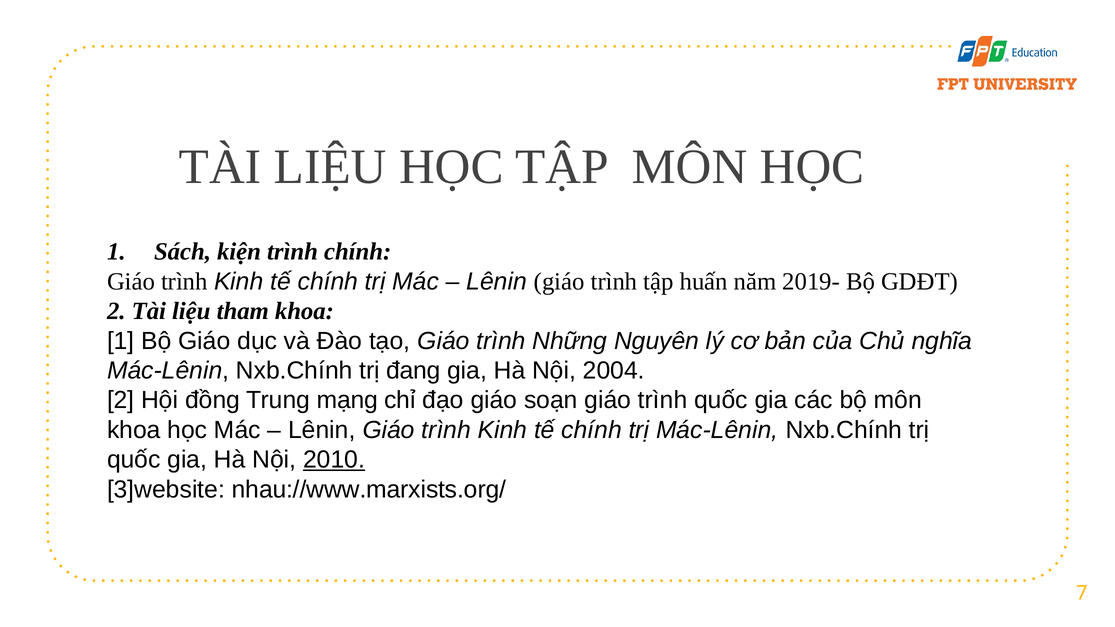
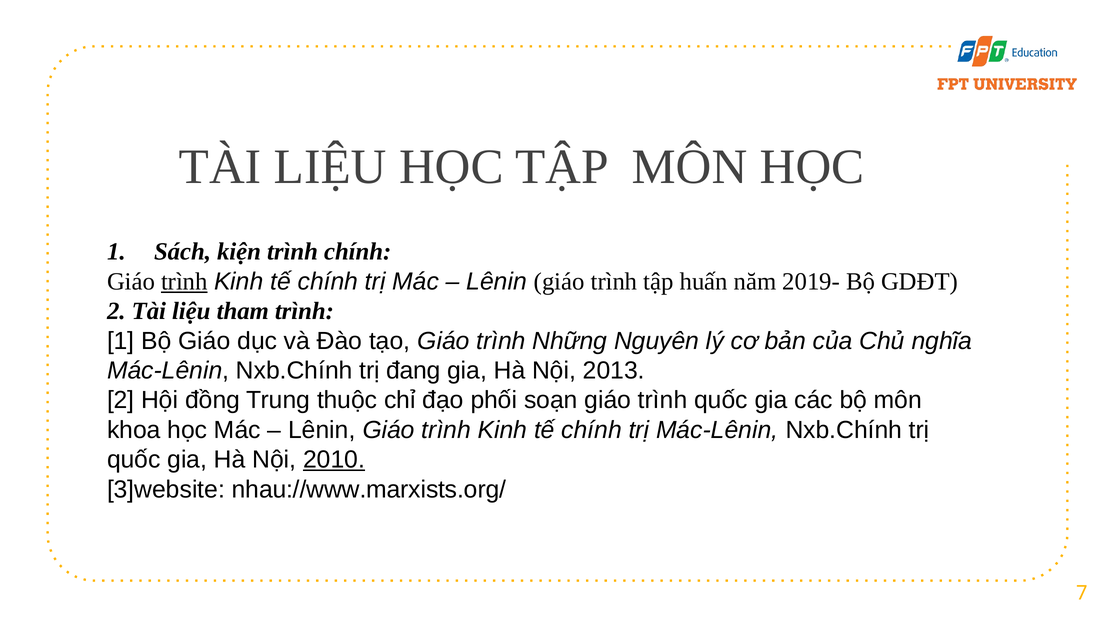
trình at (184, 282) underline: none -> present
tham khoa: khoa -> trình
2004: 2004 -> 2013
mạng: mạng -> thuộc
đạo giáo: giáo -> phối
